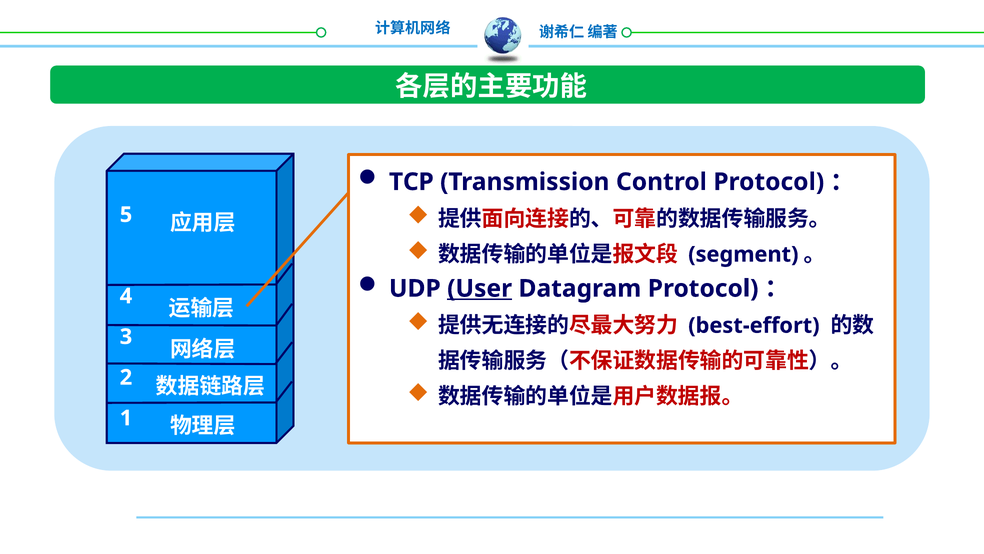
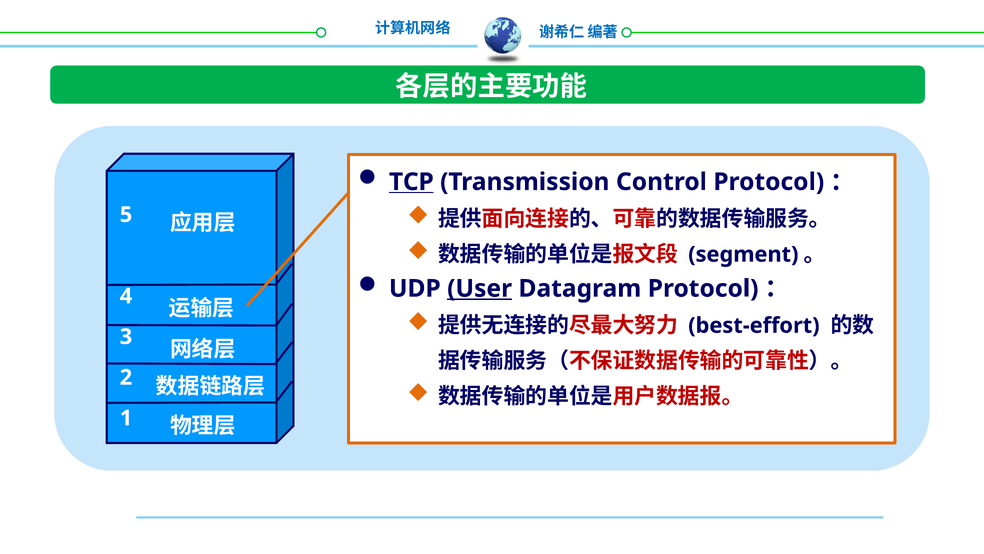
TCP underline: none -> present
